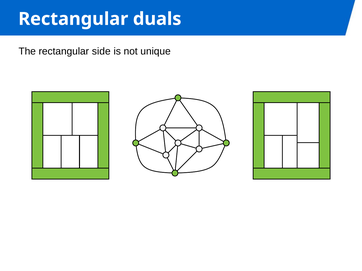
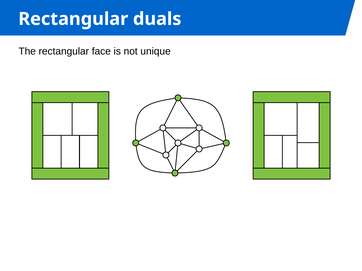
side: side -> face
